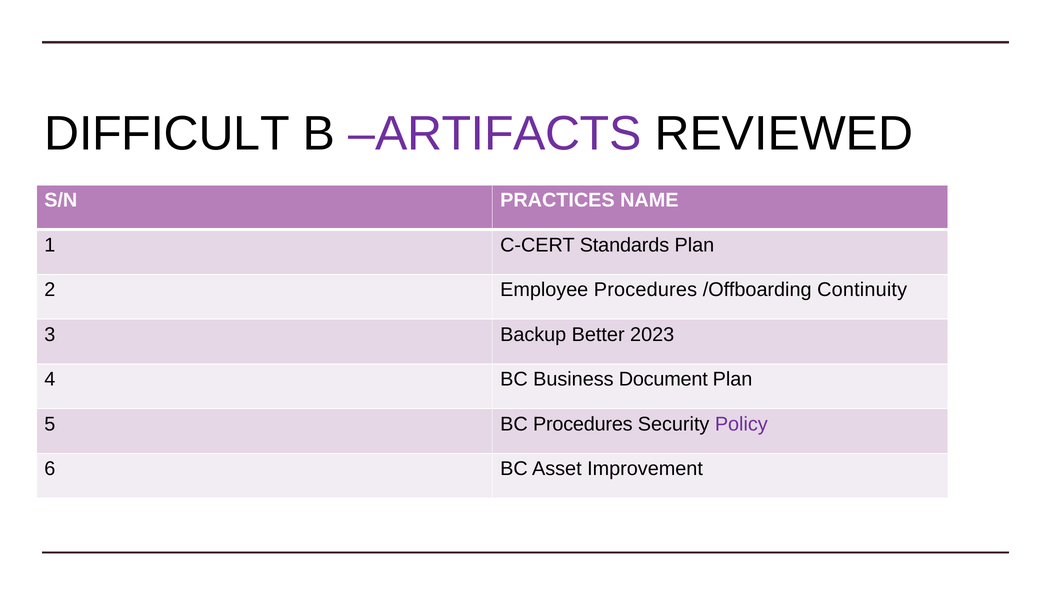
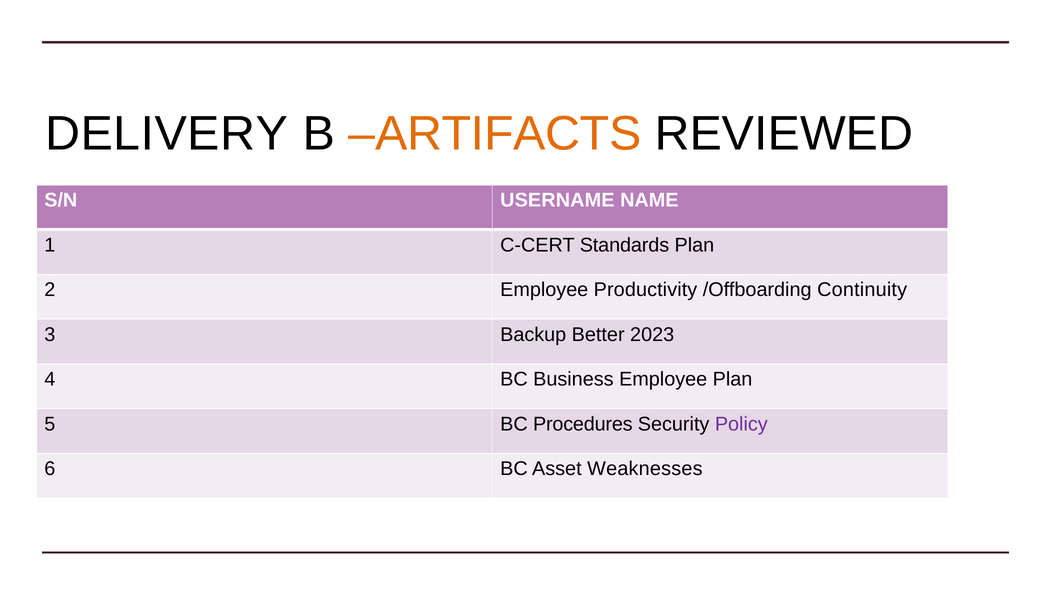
DIFFICULT: DIFFICULT -> DELIVERY
ARTIFACTS colour: purple -> orange
PRACTICES: PRACTICES -> USERNAME
Employee Procedures: Procedures -> Productivity
Business Document: Document -> Employee
Improvement: Improvement -> Weaknesses
